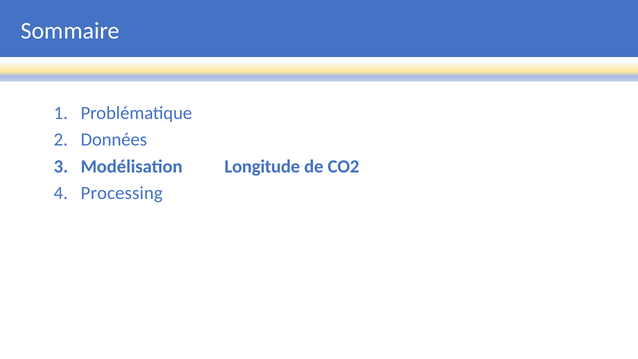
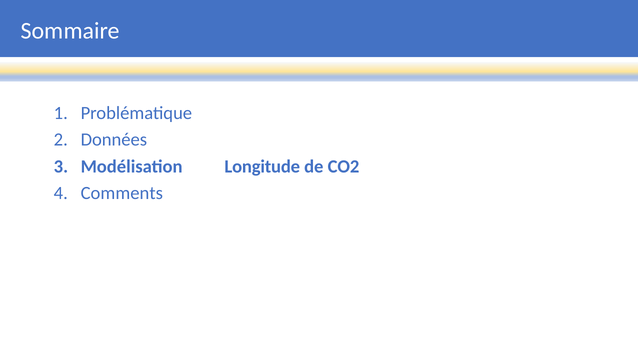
Processing: Processing -> Comments
